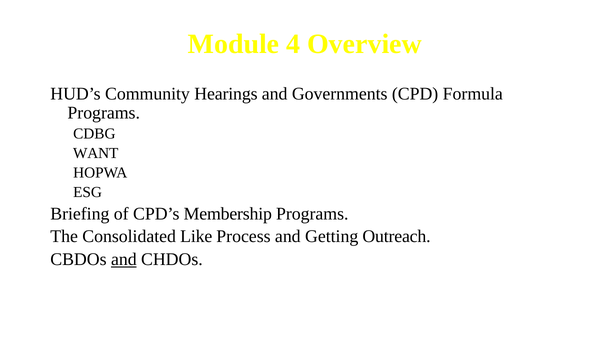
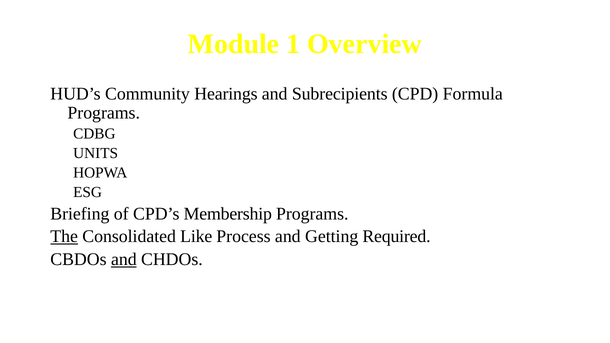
4: 4 -> 1
Governments: Governments -> Subrecipients
WANT: WANT -> UNITS
The underline: none -> present
Outreach: Outreach -> Required
